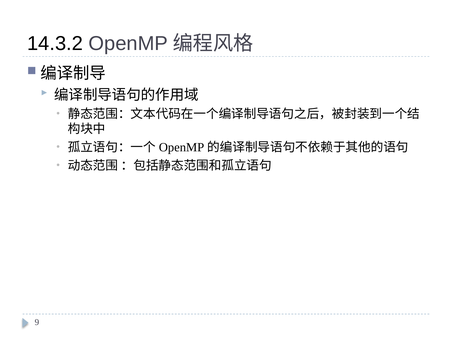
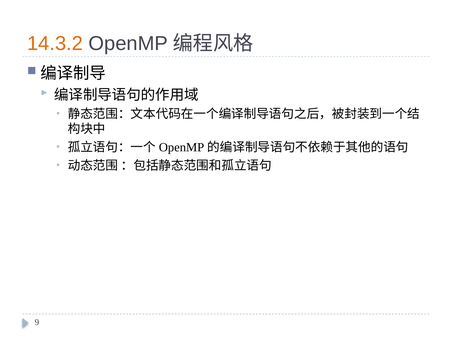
14.3.2 colour: black -> orange
